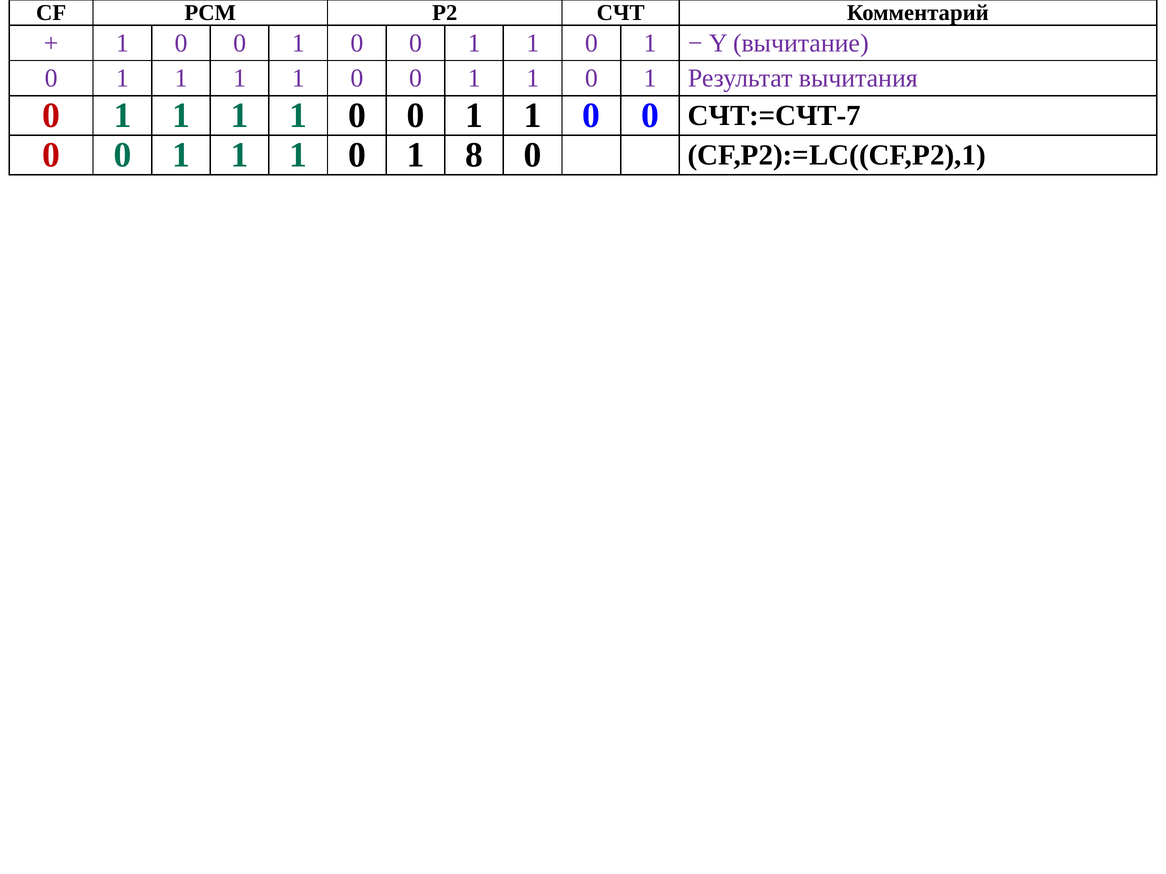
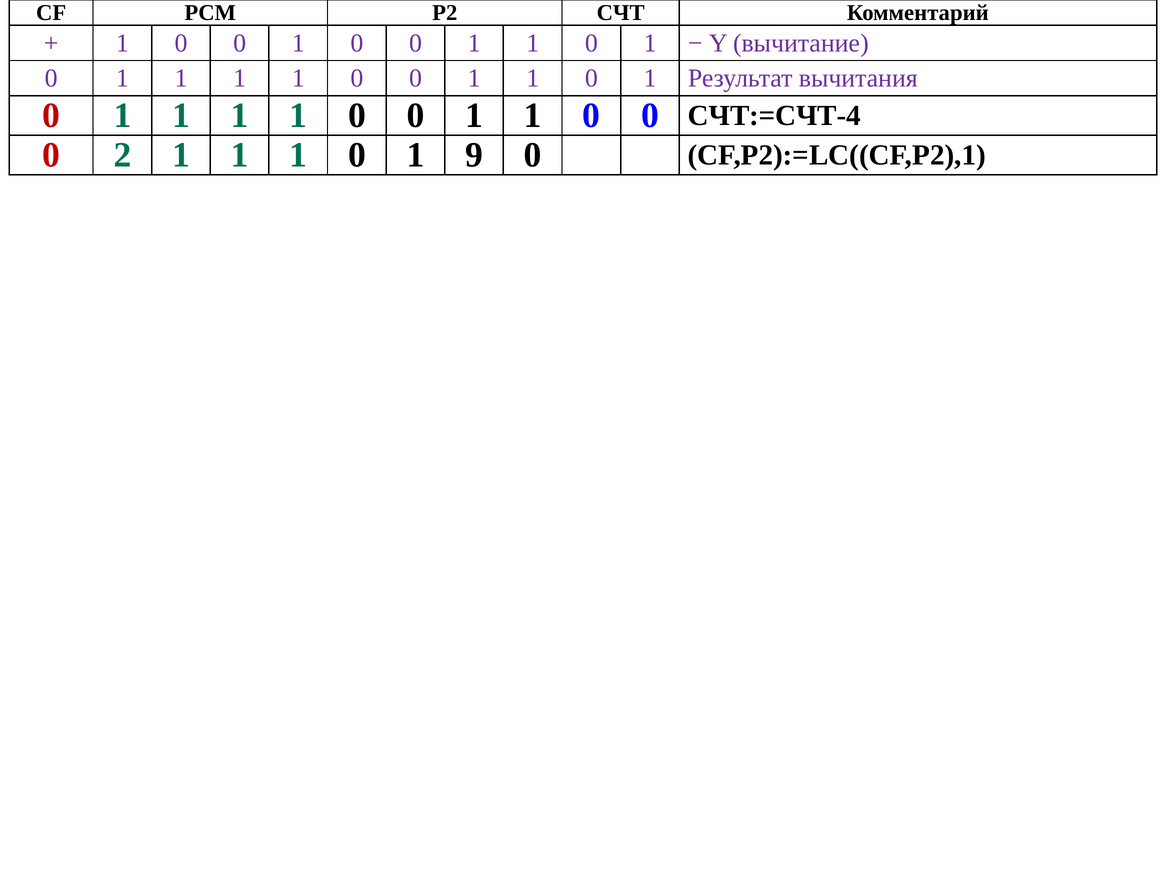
СЧТ:=СЧТ-7: СЧТ:=СЧТ-7 -> СЧТ:=СЧТ-4
0 at (122, 155): 0 -> 2
8: 8 -> 9
